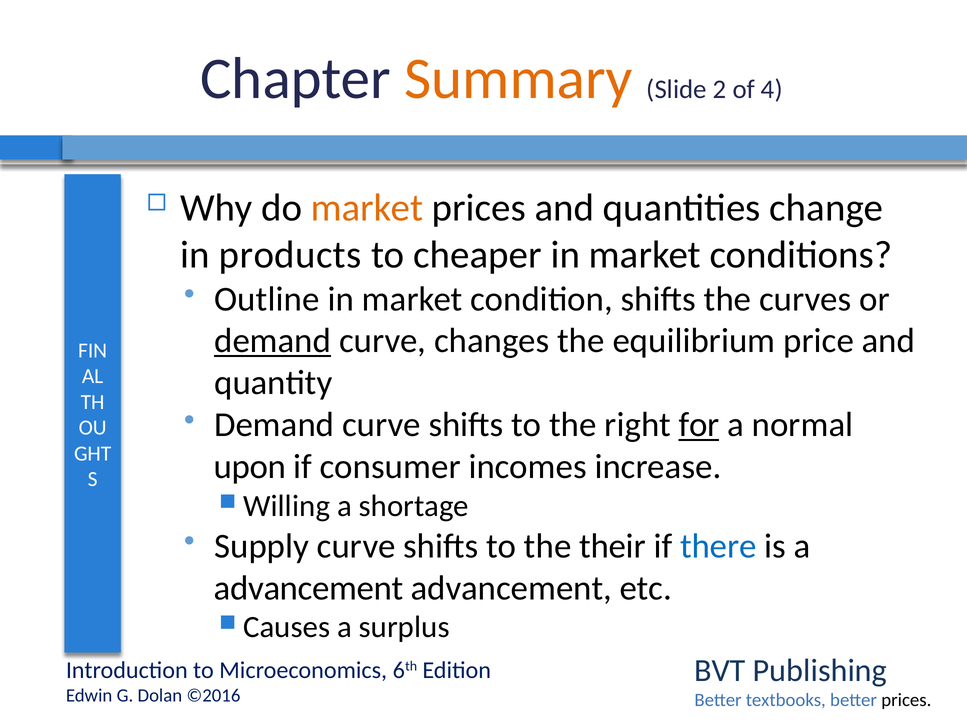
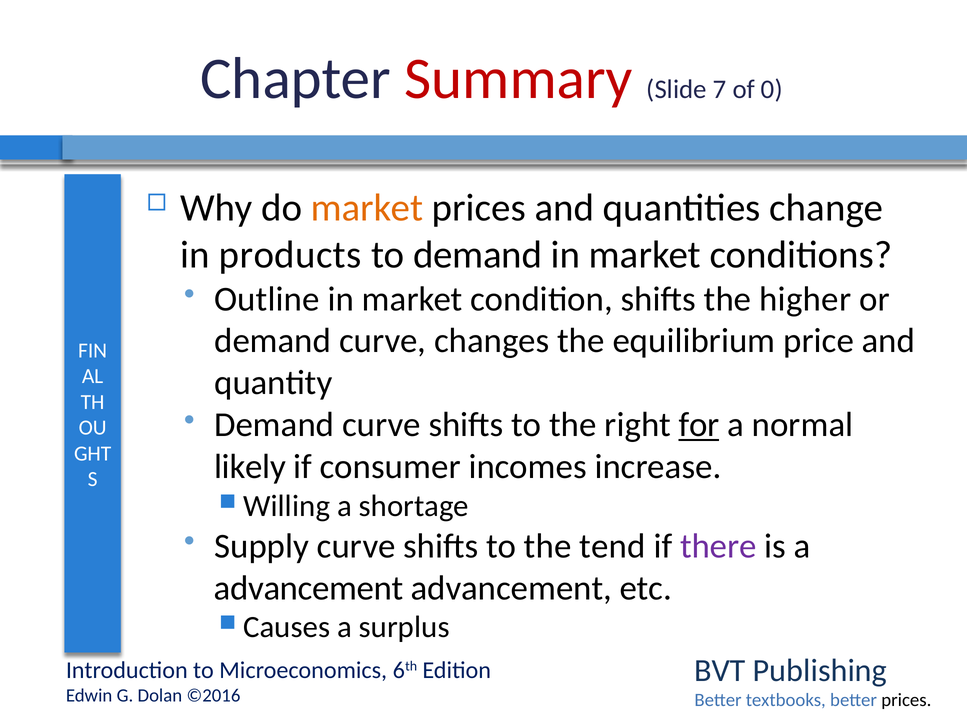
Summary colour: orange -> red
2: 2 -> 7
4: 4 -> 0
to cheaper: cheaper -> demand
curves: curves -> higher
demand at (273, 341) underline: present -> none
upon: upon -> likely
their: their -> tend
there colour: blue -> purple
